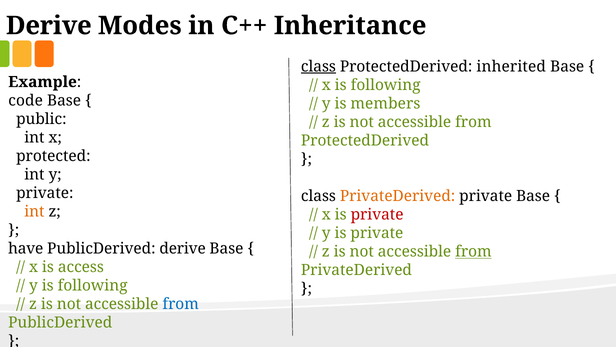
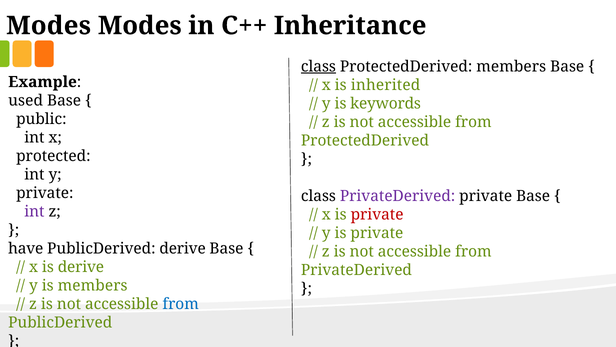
Derive at (49, 26): Derive -> Modes
ProtectedDerived inherited: inherited -> members
x is following: following -> inherited
code: code -> used
members: members -> keywords
PrivateDerived at (398, 196) colour: orange -> purple
int at (34, 211) colour: orange -> purple
from at (473, 251) underline: present -> none
is access: access -> derive
y is following: following -> members
